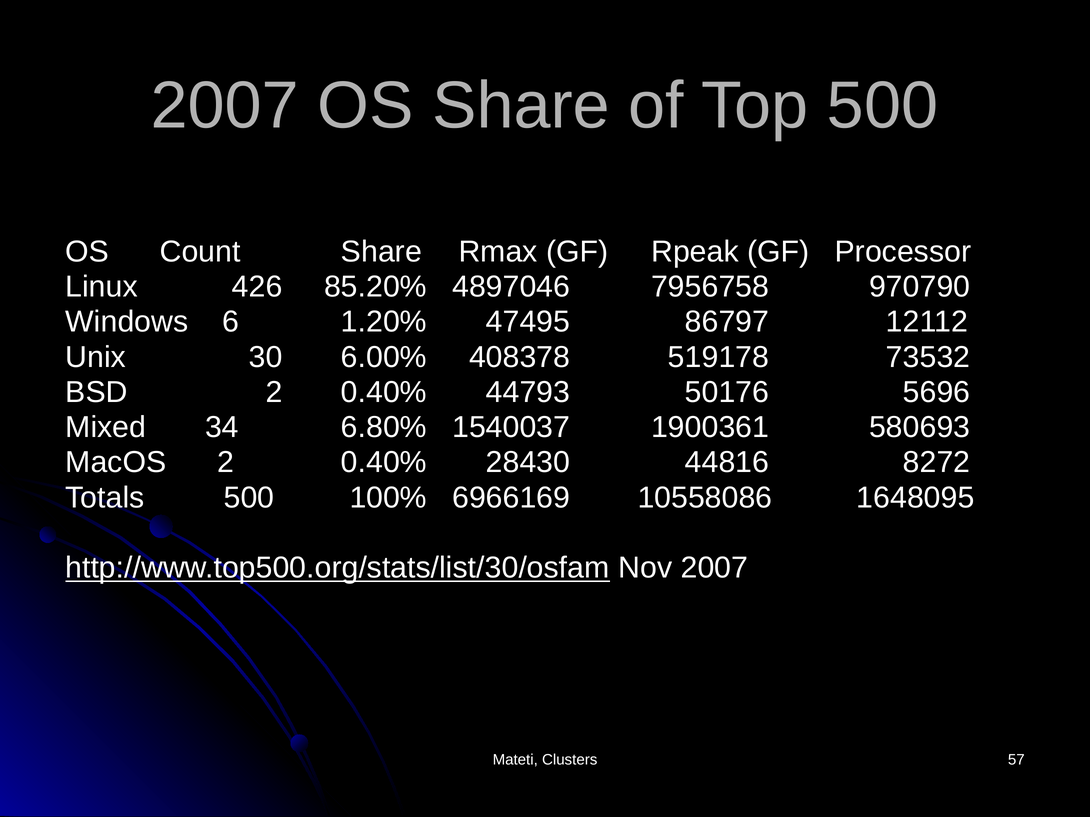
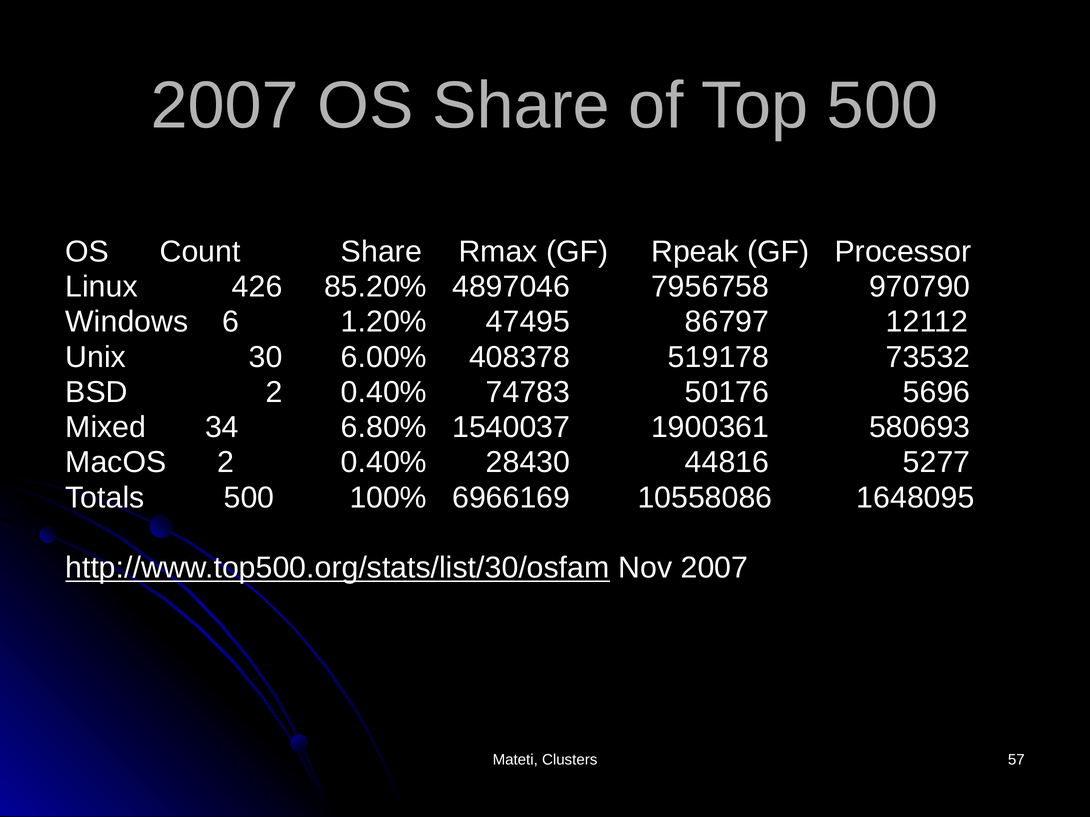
44793: 44793 -> 74783
8272: 8272 -> 5277
